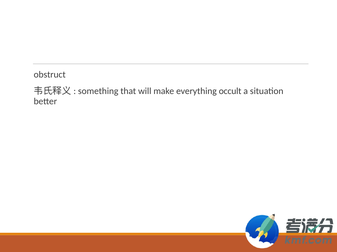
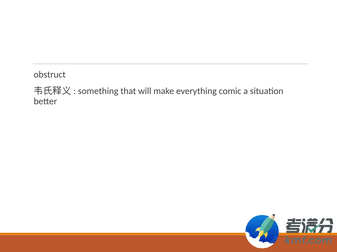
occult: occult -> comic
